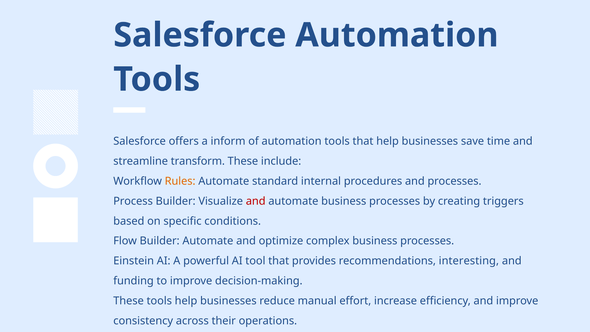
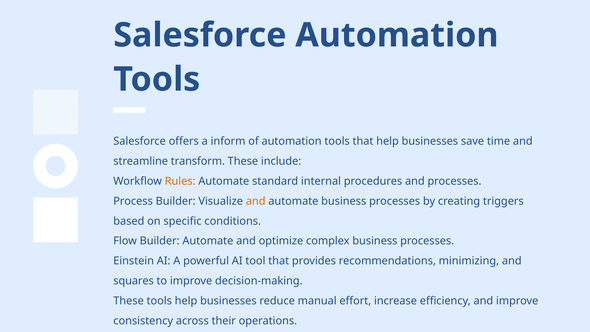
and at (256, 201) colour: red -> orange
interesting: interesting -> minimizing
funding: funding -> squares
